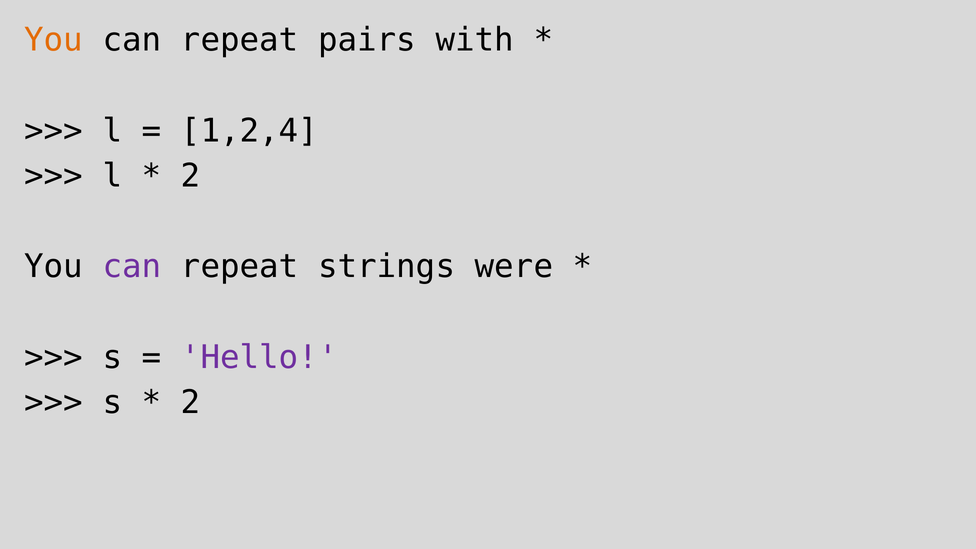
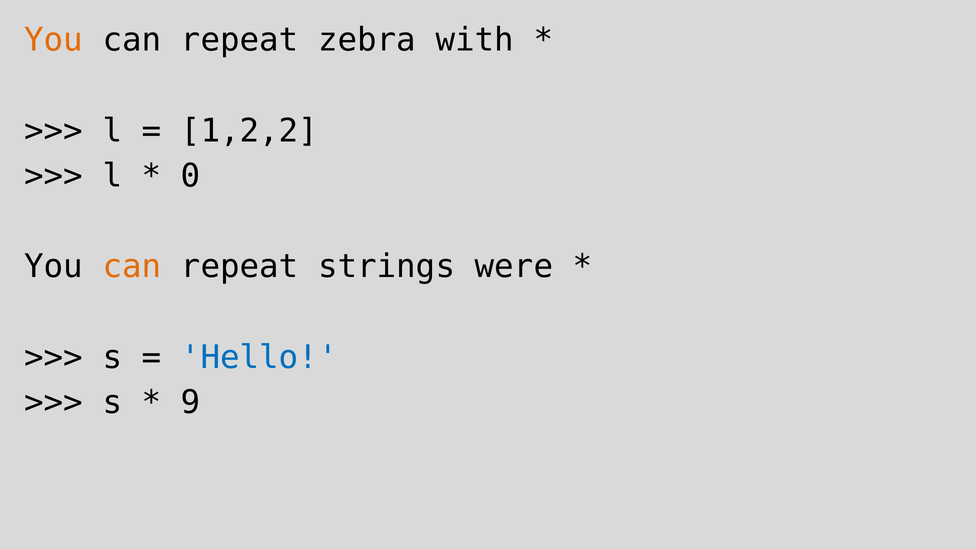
pairs: pairs -> zebra
1,2,4: 1,2,4 -> 1,2,2
2 at (191, 176): 2 -> 0
can at (132, 267) colour: purple -> orange
Hello colour: purple -> blue
2 at (191, 403): 2 -> 9
